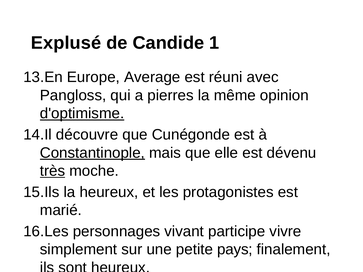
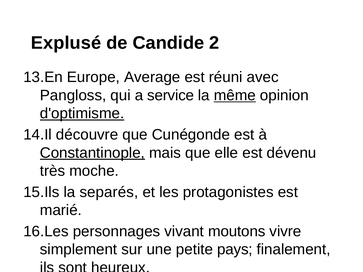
1: 1 -> 2
pierres: pierres -> service
même underline: none -> present
très underline: present -> none
la heureux: heureux -> separés
participe: participe -> moutons
